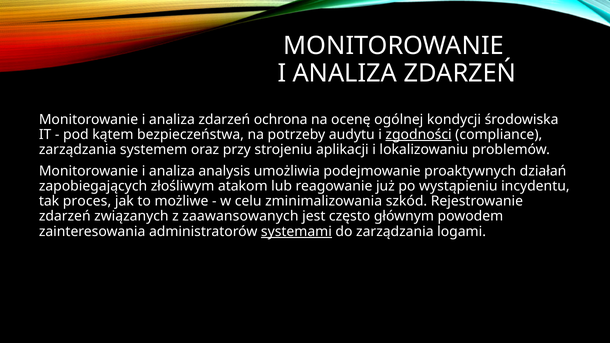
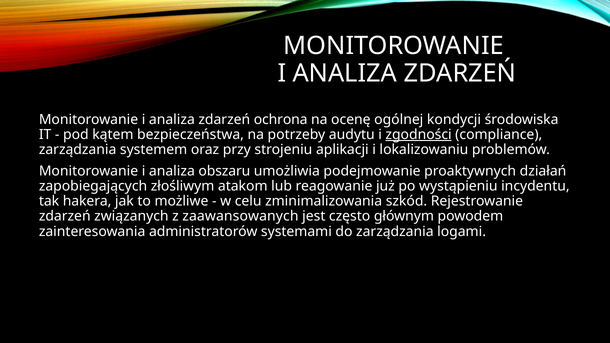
analysis: analysis -> obszaru
proces: proces -> hakera
systemami underline: present -> none
